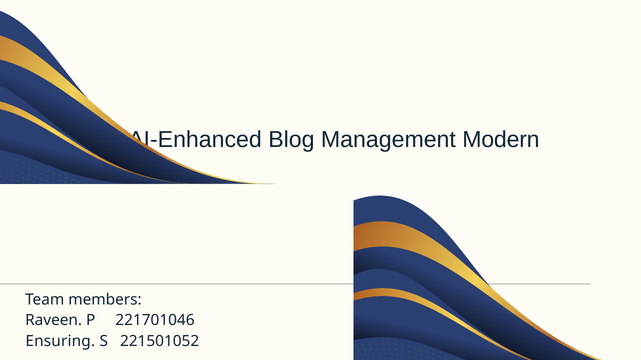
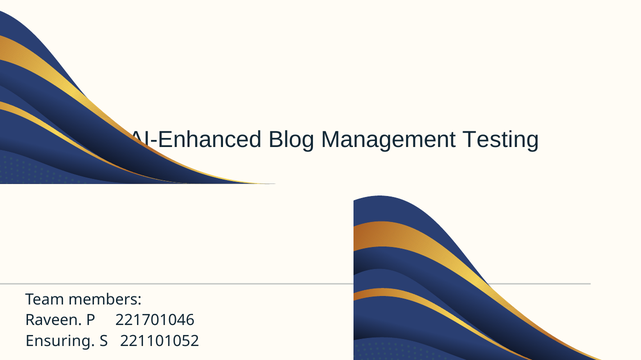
Modern: Modern -> Testing
221501052: 221501052 -> 221101052
